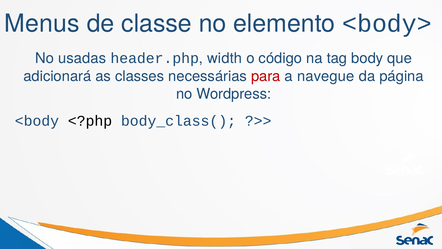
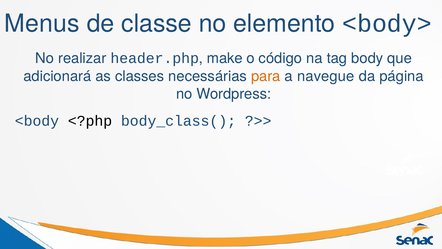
usadas: usadas -> realizar
width: width -> make
para colour: red -> orange
